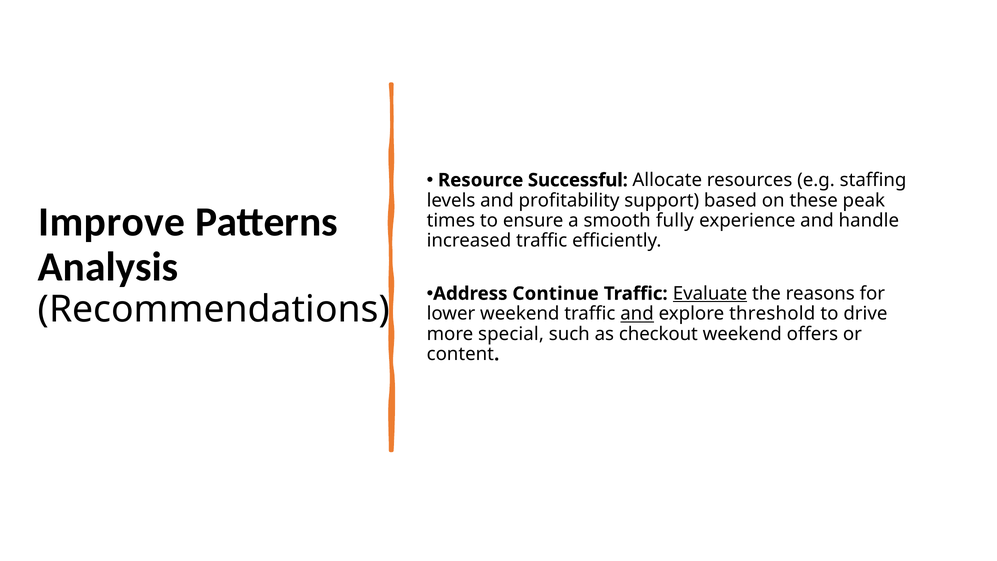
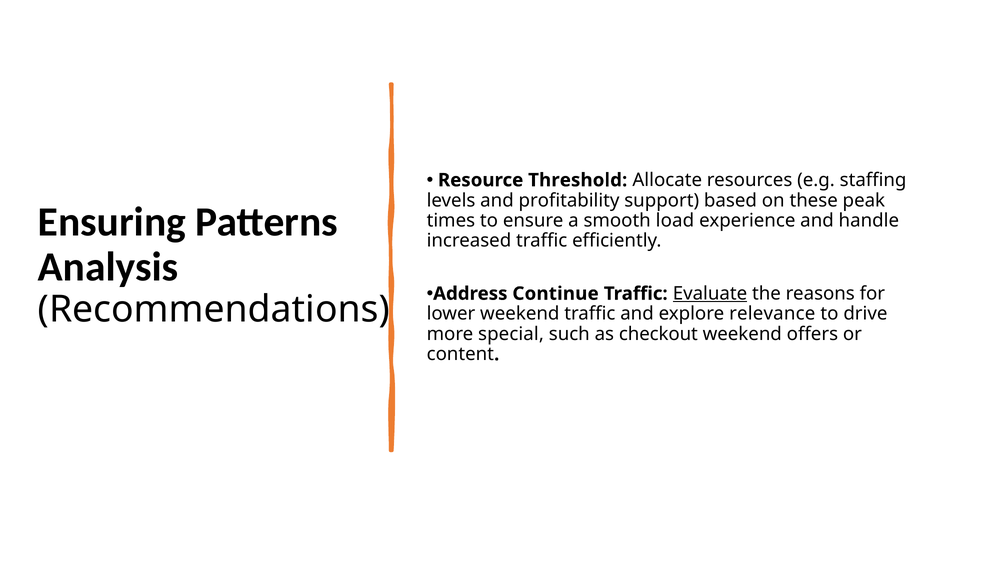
Successful: Successful -> Threshold
Improve: Improve -> Ensuring
fully: fully -> load
and at (637, 314) underline: present -> none
threshold: threshold -> relevance
